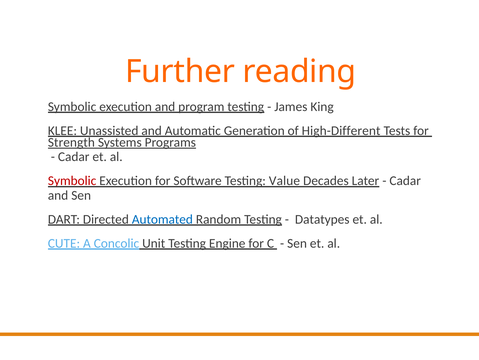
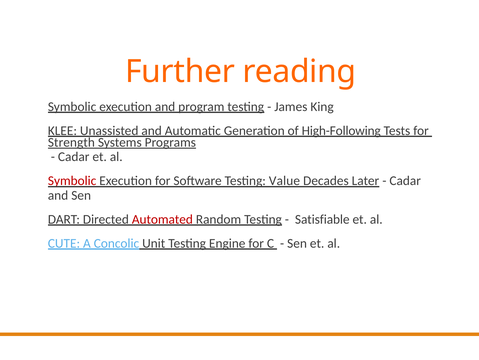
High-Different: High-Different -> High-Following
Automated colour: blue -> red
Datatypes: Datatypes -> Satisfiable
